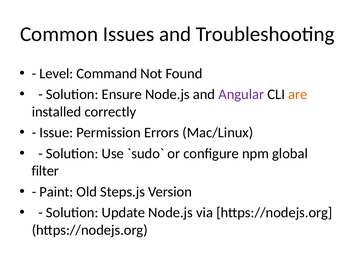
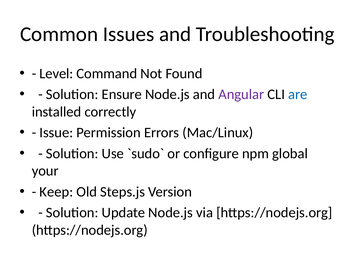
are colour: orange -> blue
filter: filter -> your
Paint: Paint -> Keep
